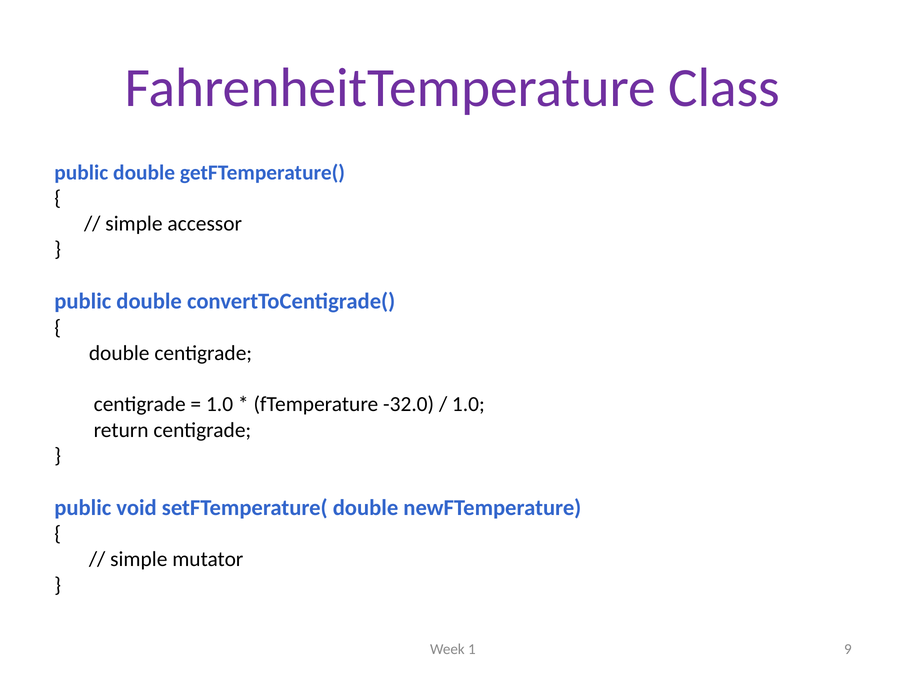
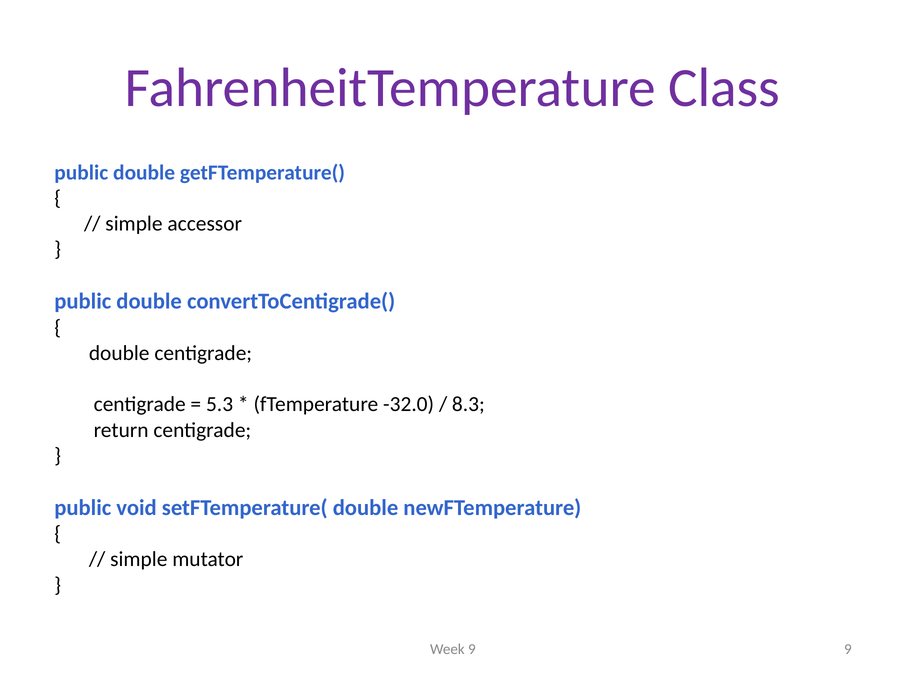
1.0 at (220, 404): 1.0 -> 5.3
1.0 at (468, 404): 1.0 -> 8.3
Week 1: 1 -> 9
